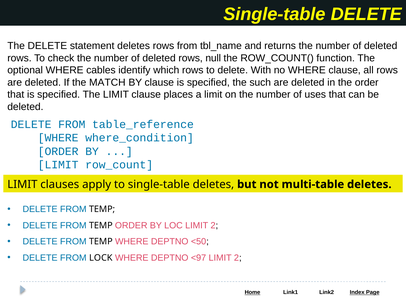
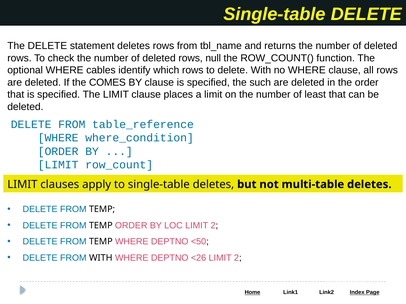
MATCH: MATCH -> COMES
uses: uses -> least
FROM LOCK: LOCK -> WITH
<97: <97 -> <26
